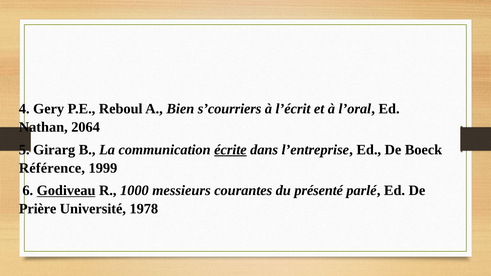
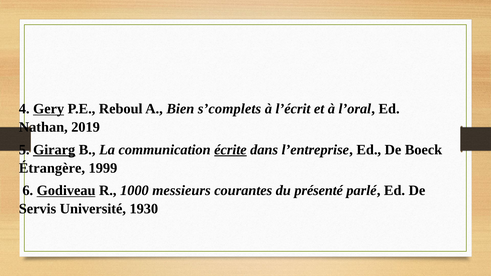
Gery underline: none -> present
s’courriers: s’courriers -> s’complets
2064: 2064 -> 2019
Girarg underline: none -> present
Référence: Référence -> Étrangère
Prière: Prière -> Servis
1978: 1978 -> 1930
